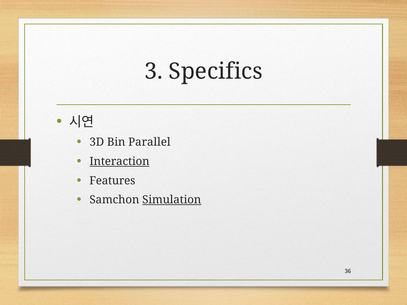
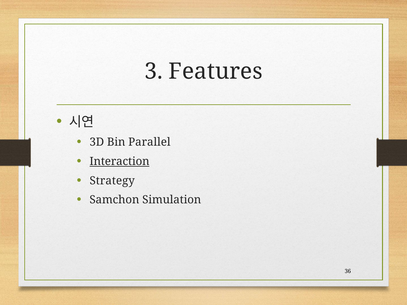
Specifics: Specifics -> Features
Features: Features -> Strategy
Simulation underline: present -> none
